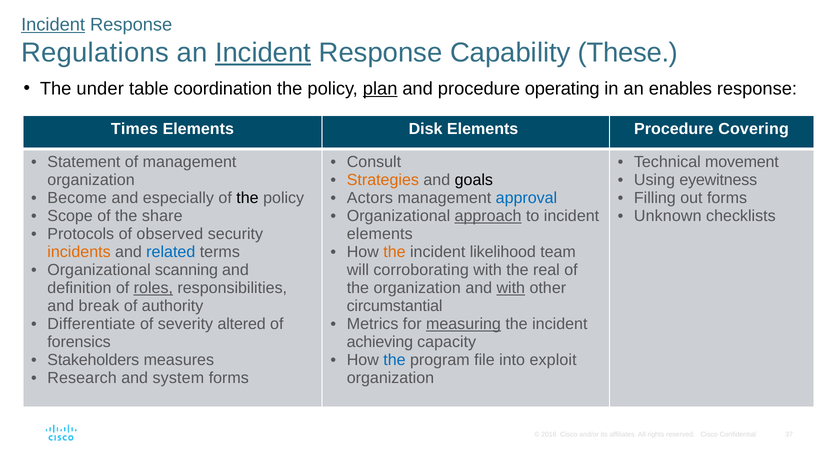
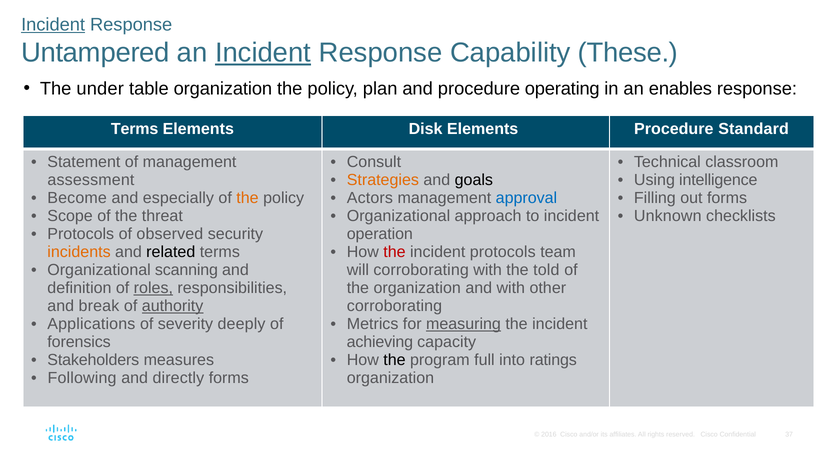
Regulations: Regulations -> Untampered
table coordination: coordination -> organization
plan underline: present -> none
Times at (134, 129): Times -> Terms
Covering: Covering -> Standard
movement: movement -> classroom
organization at (91, 180): organization -> assessment
eyewitness: eyewitness -> intelligence
the at (247, 198) colour: black -> orange
share: share -> threat
approach underline: present -> none
elements at (380, 234): elements -> operation
related colour: blue -> black
the at (394, 252) colour: orange -> red
incident likelihood: likelihood -> protocols
real: real -> told
with at (511, 288) underline: present -> none
authority underline: none -> present
circumstantial at (395, 306): circumstantial -> corroborating
Differentiate: Differentiate -> Applications
altered: altered -> deeply
the at (394, 360) colour: blue -> black
file: file -> full
exploit: exploit -> ratings
Research: Research -> Following
system: system -> directly
